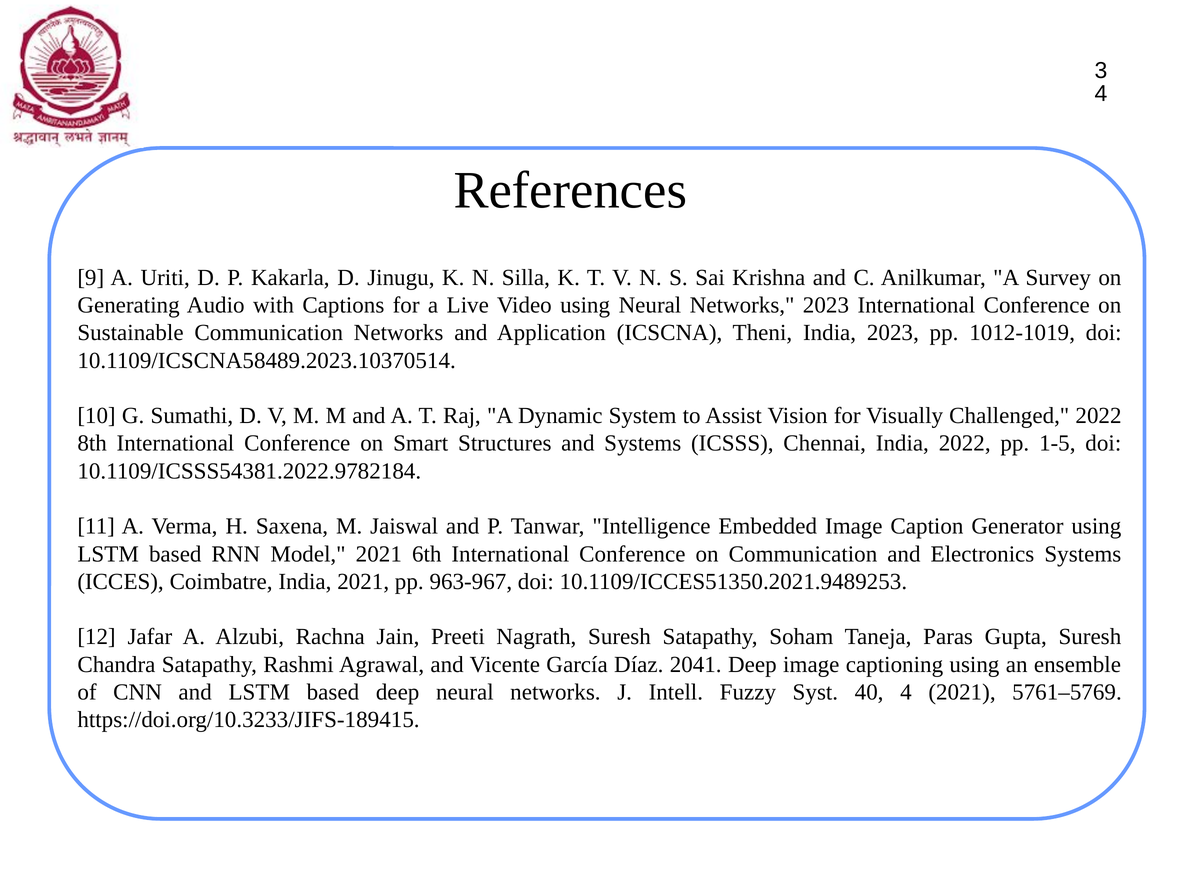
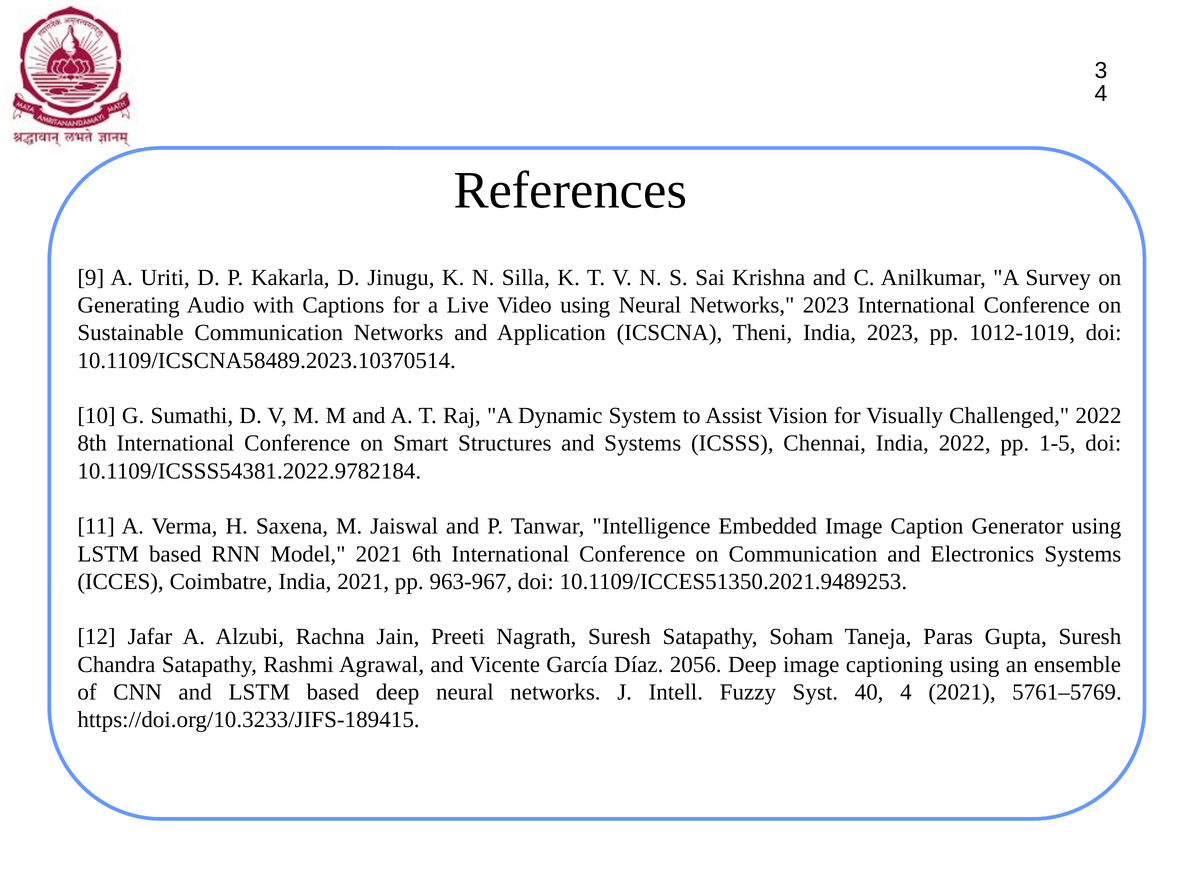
2041: 2041 -> 2056
